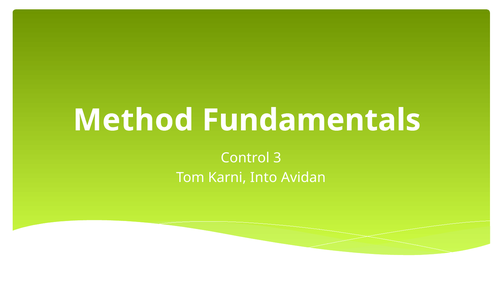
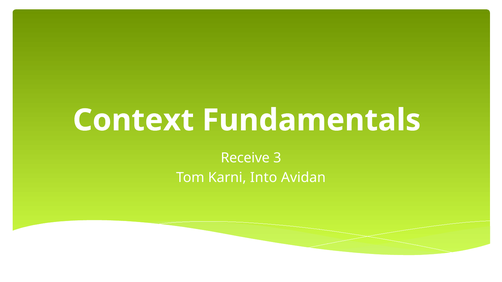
Method: Method -> Context
Control: Control -> Receive
